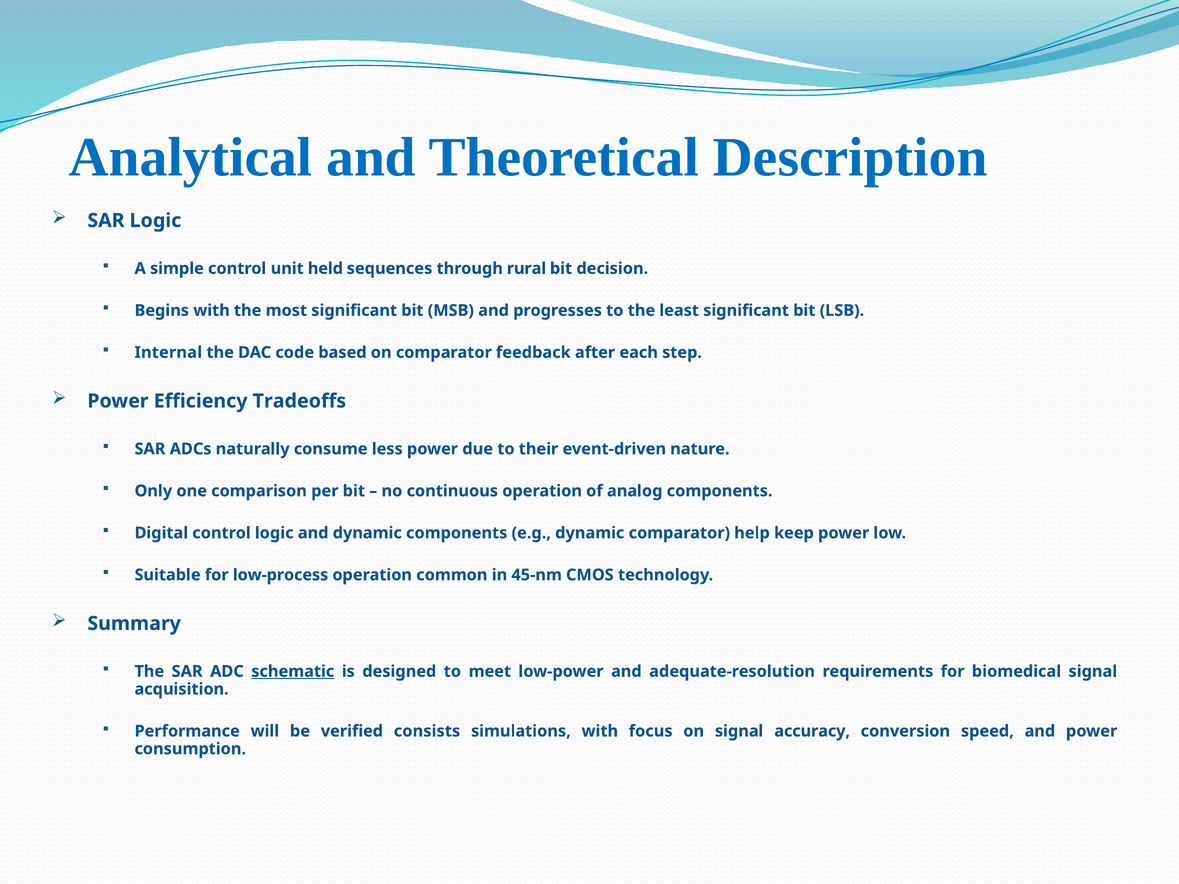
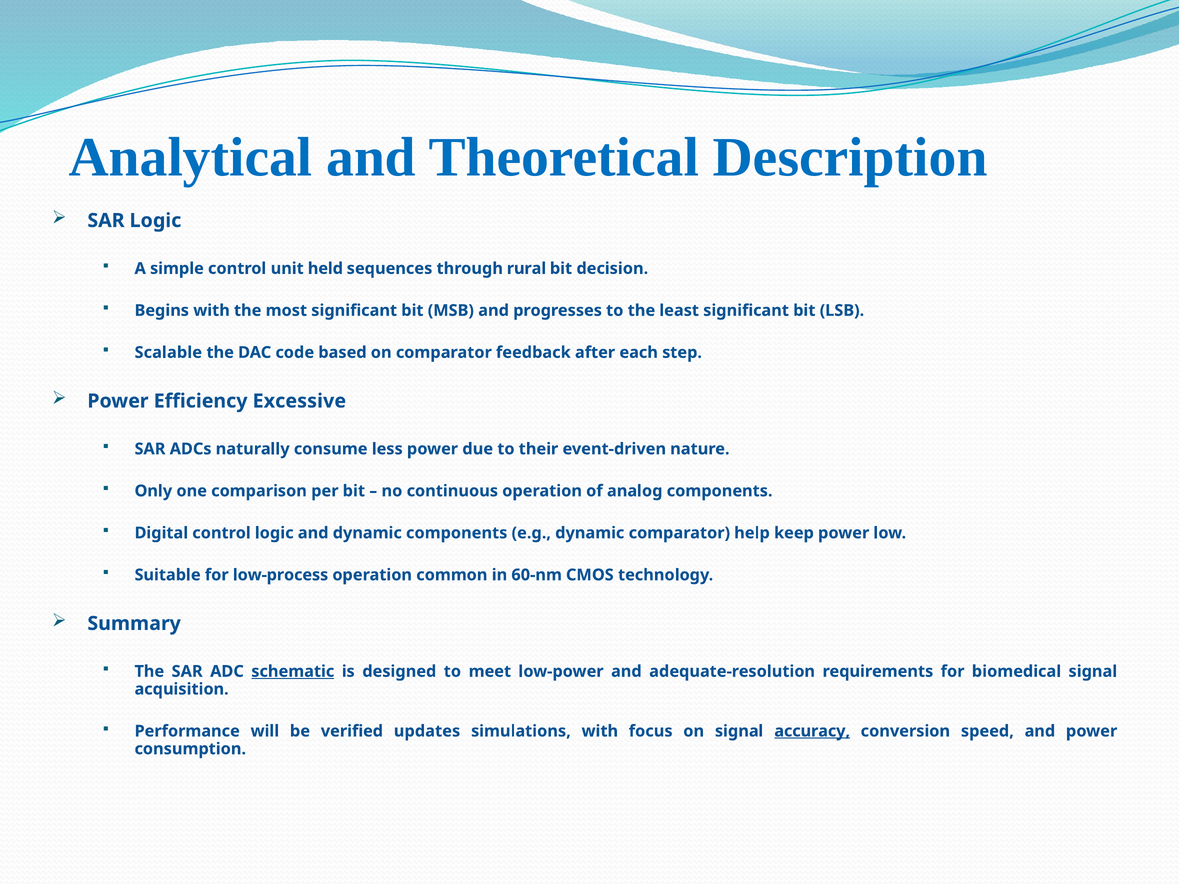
Internal: Internal -> Scalable
Tradeoffs: Tradeoffs -> Excessive
45-nm: 45-nm -> 60-nm
consists: consists -> updates
accuracy underline: none -> present
